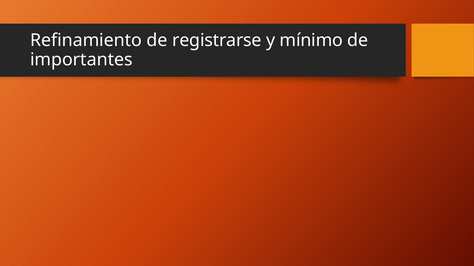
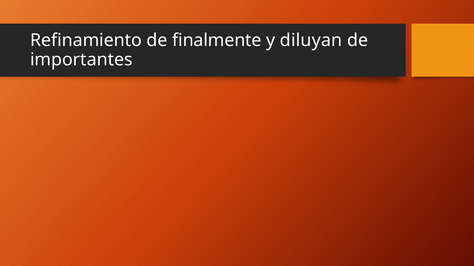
registrarse: registrarse -> finalmente
mínimo: mínimo -> diluyan
